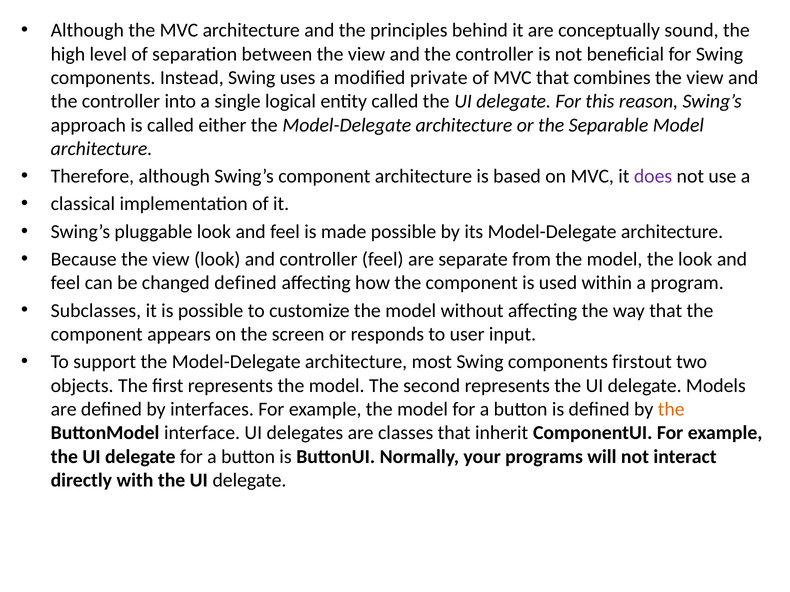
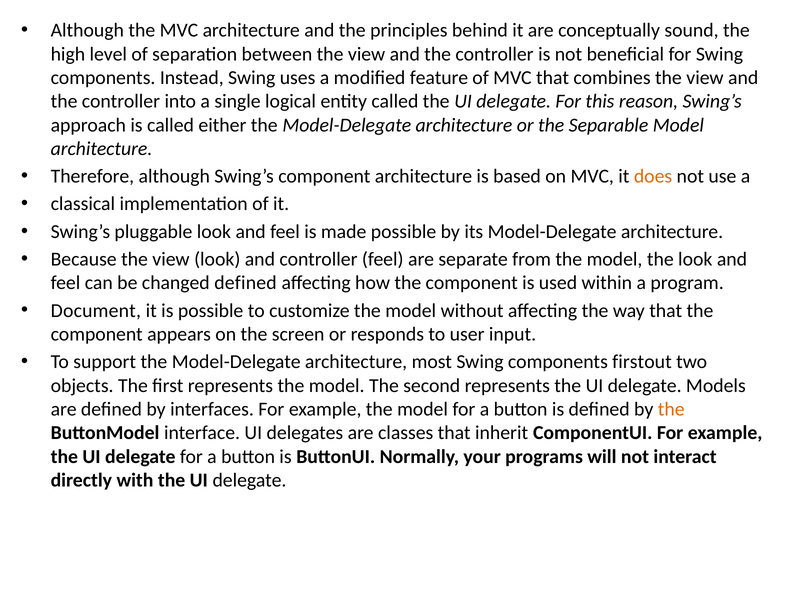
private: private -> feature
does colour: purple -> orange
Subclasses: Subclasses -> Document
